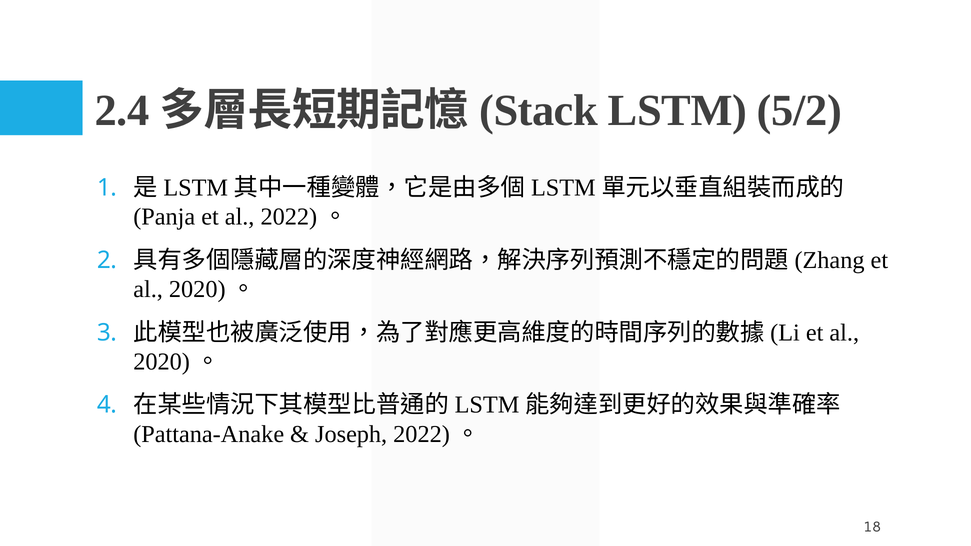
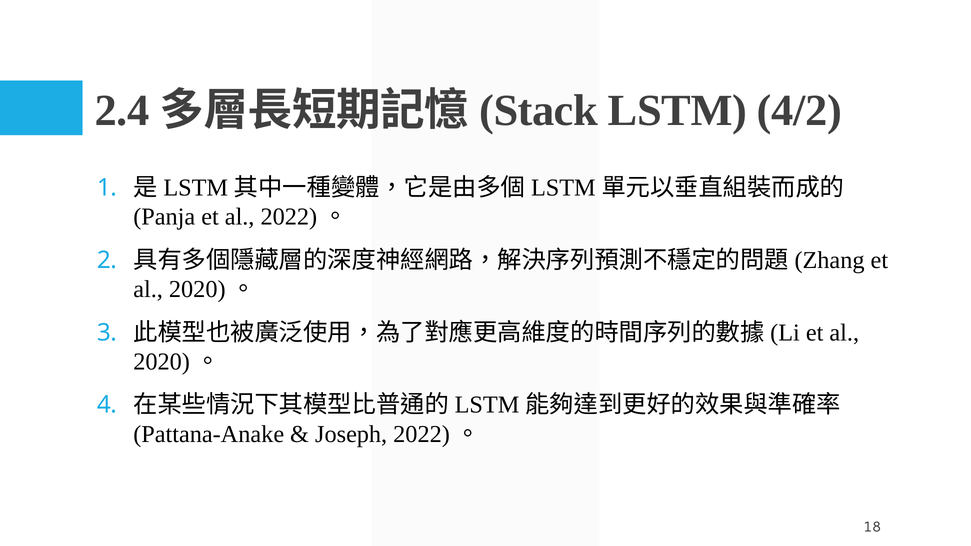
5/2: 5/2 -> 4/2
